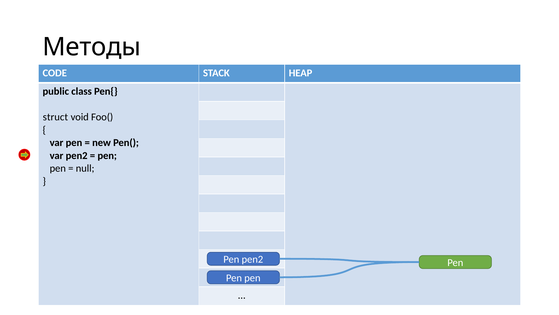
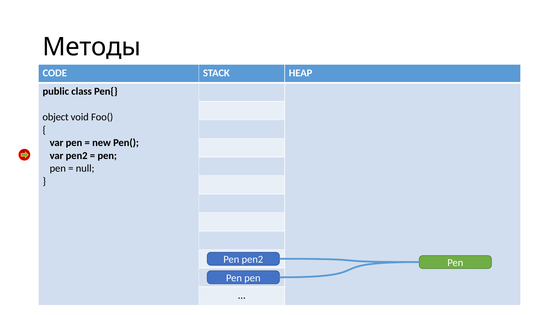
struct: struct -> object
